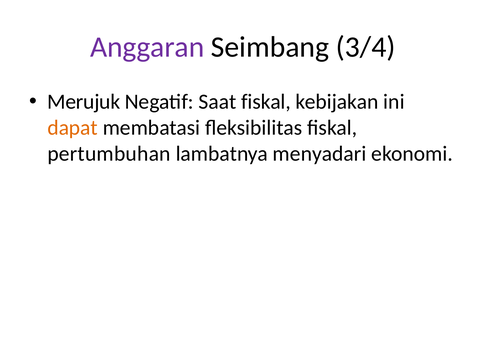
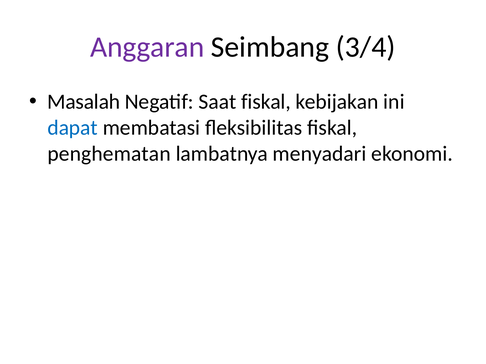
Merujuk: Merujuk -> Masalah
dapat colour: orange -> blue
pertumbuhan: pertumbuhan -> penghematan
